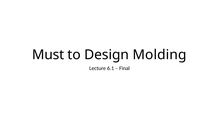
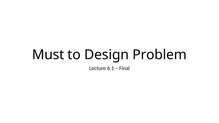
Molding: Molding -> Problem
